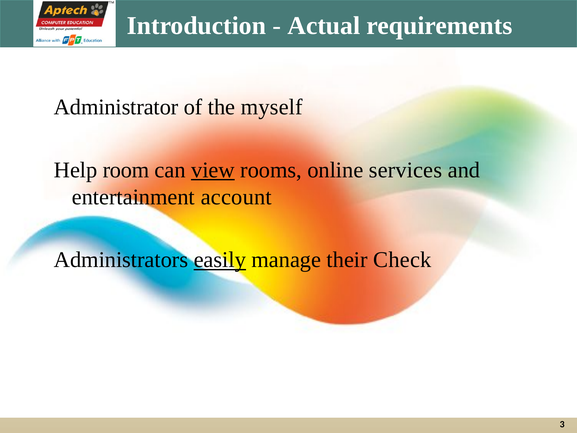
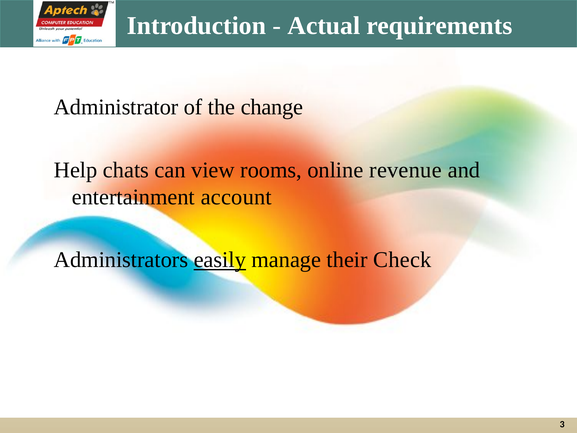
myself: myself -> change
room: room -> chats
view underline: present -> none
services: services -> revenue
